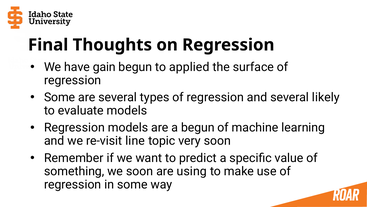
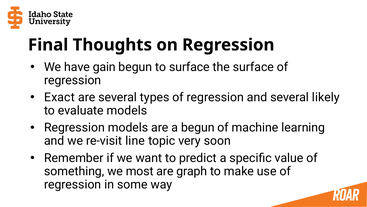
to applied: applied -> surface
Some at (60, 97): Some -> Exact
we soon: soon -> most
using: using -> graph
